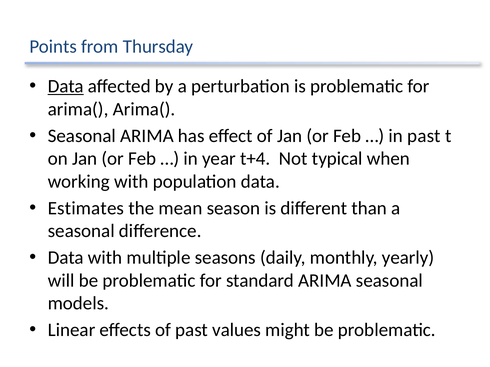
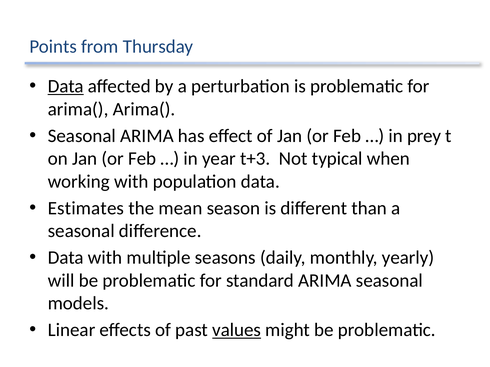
in past: past -> prey
t+4: t+4 -> t+3
values underline: none -> present
